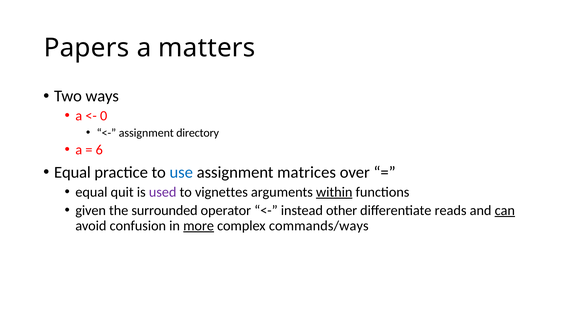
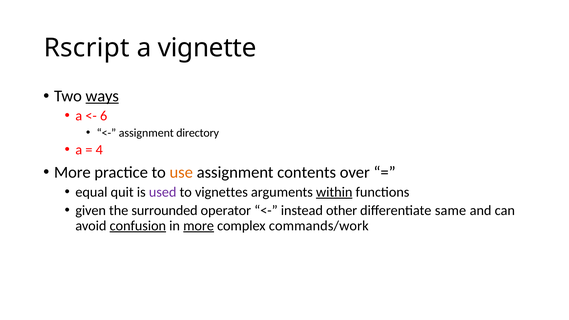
Papers: Papers -> Rscript
matters: matters -> vignette
ways underline: none -> present
0: 0 -> 6
6: 6 -> 4
Equal at (72, 172): Equal -> More
use colour: blue -> orange
matrices: matrices -> contents
reads: reads -> same
can underline: present -> none
confusion underline: none -> present
commands/ways: commands/ways -> commands/work
